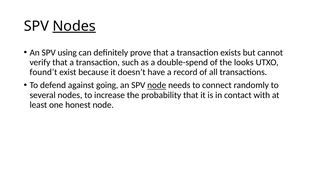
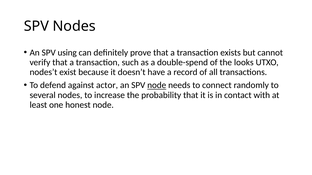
Nodes at (74, 26) underline: present -> none
found’t: found’t -> nodes’t
going: going -> actor
